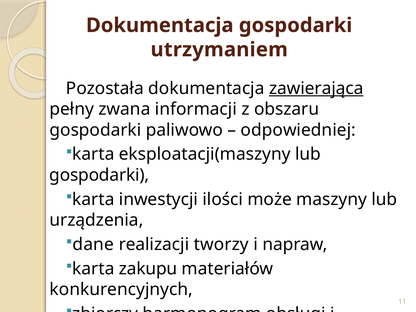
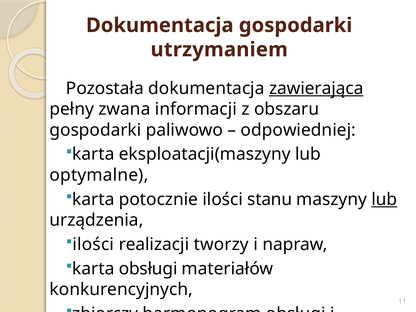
gospodarki at (99, 175): gospodarki -> optymalne
inwestycji: inwestycji -> potocznie
może: może -> stanu
lub at (384, 199) underline: none -> present
dane at (93, 244): dane -> ilości
karta zakupu: zakupu -> obsługi
